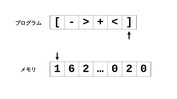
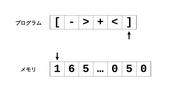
6 2: 2 -> 5
0 2: 2 -> 5
